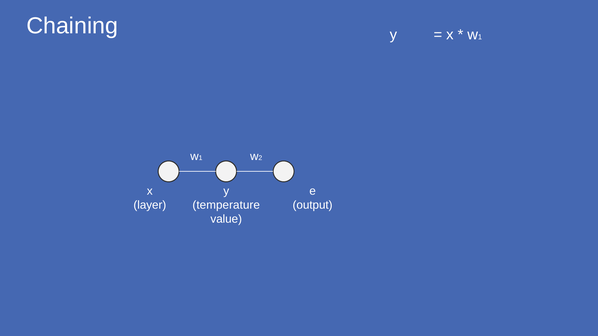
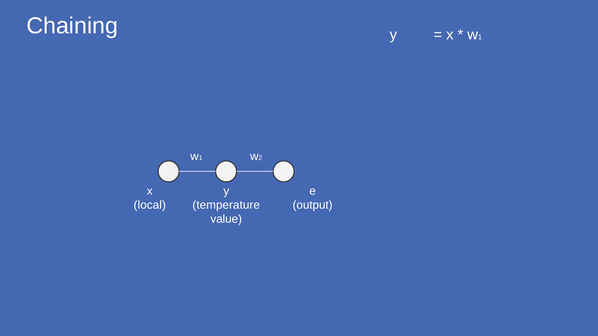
layer: layer -> local
